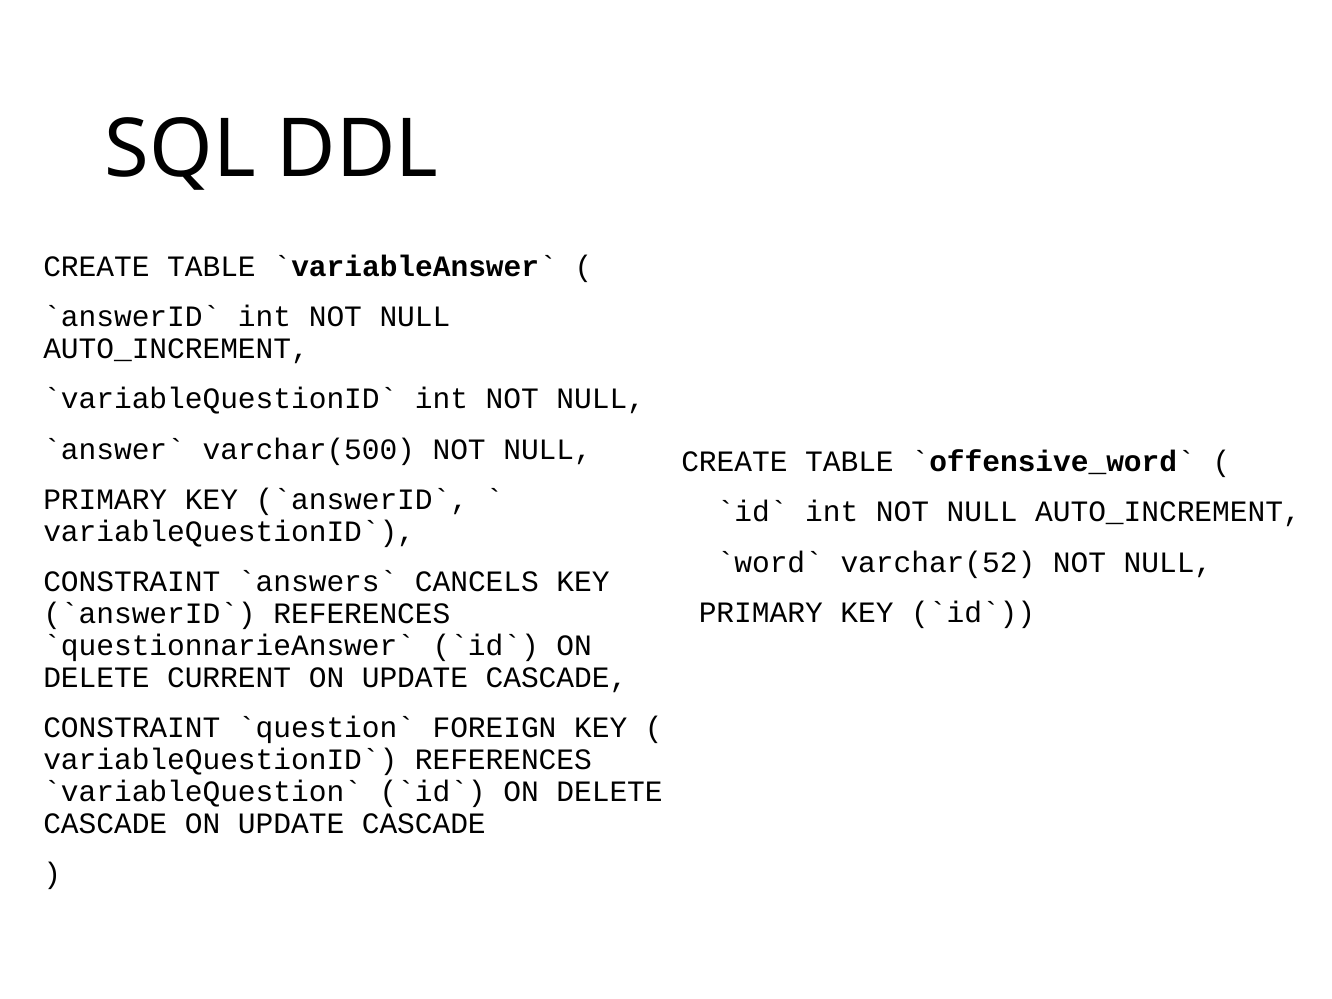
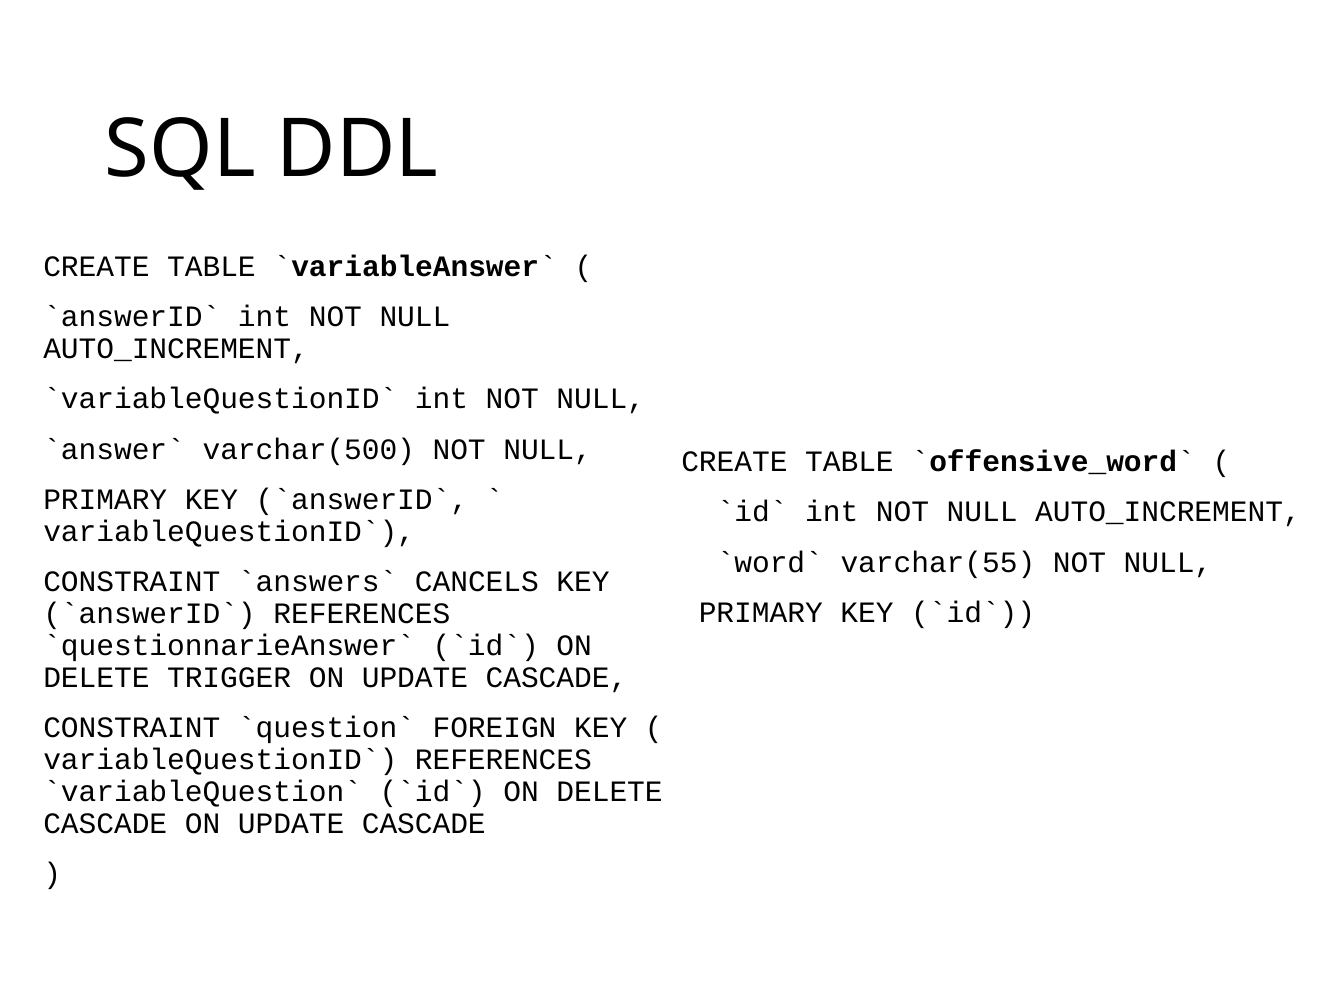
varchar(52: varchar(52 -> varchar(55
CURRENT: CURRENT -> TRIGGER
